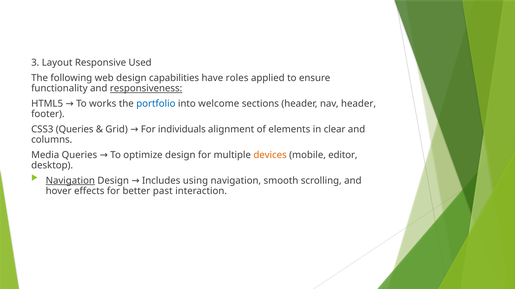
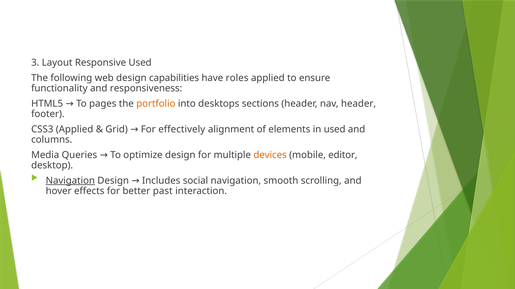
responsiveness underline: present -> none
works: works -> pages
portfolio colour: blue -> orange
welcome: welcome -> desktops
CSS3 Queries: Queries -> Applied
individuals: individuals -> effectively
in clear: clear -> used
using: using -> social
